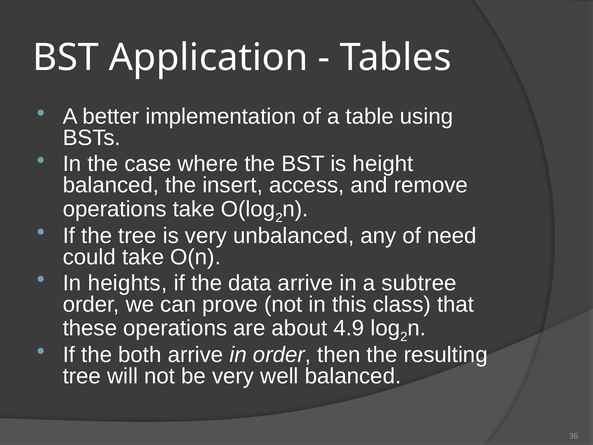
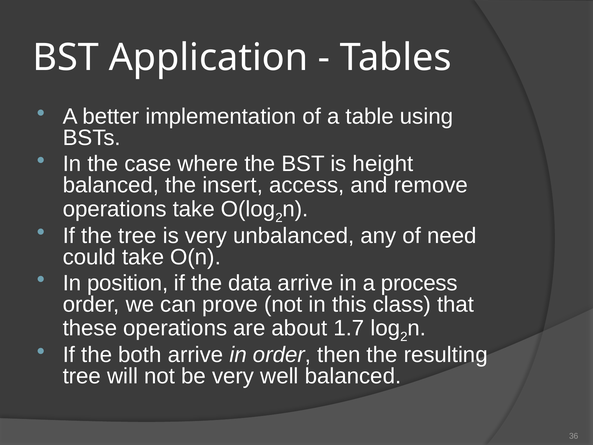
heights: heights -> position
subtree: subtree -> process
4.9: 4.9 -> 1.7
